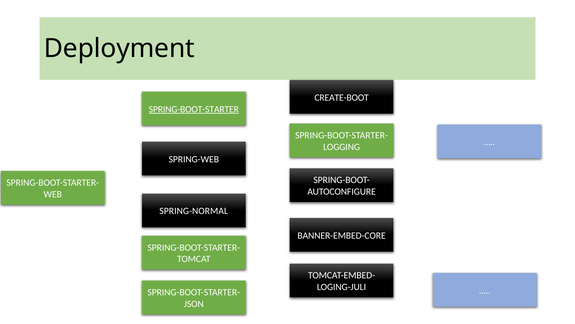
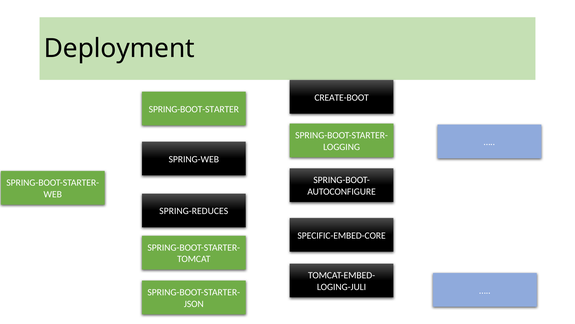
SPRING-BOOT-STARTER underline: present -> none
SPRING-NORMAL: SPRING-NORMAL -> SPRING-REDUCES
BANNER-EMBED-CORE: BANNER-EMBED-CORE -> SPECIFIC-EMBED-CORE
